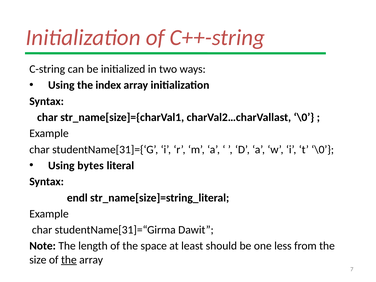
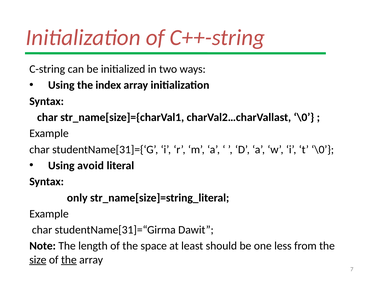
bytes: bytes -> avoid
endl: endl -> only
size underline: none -> present
